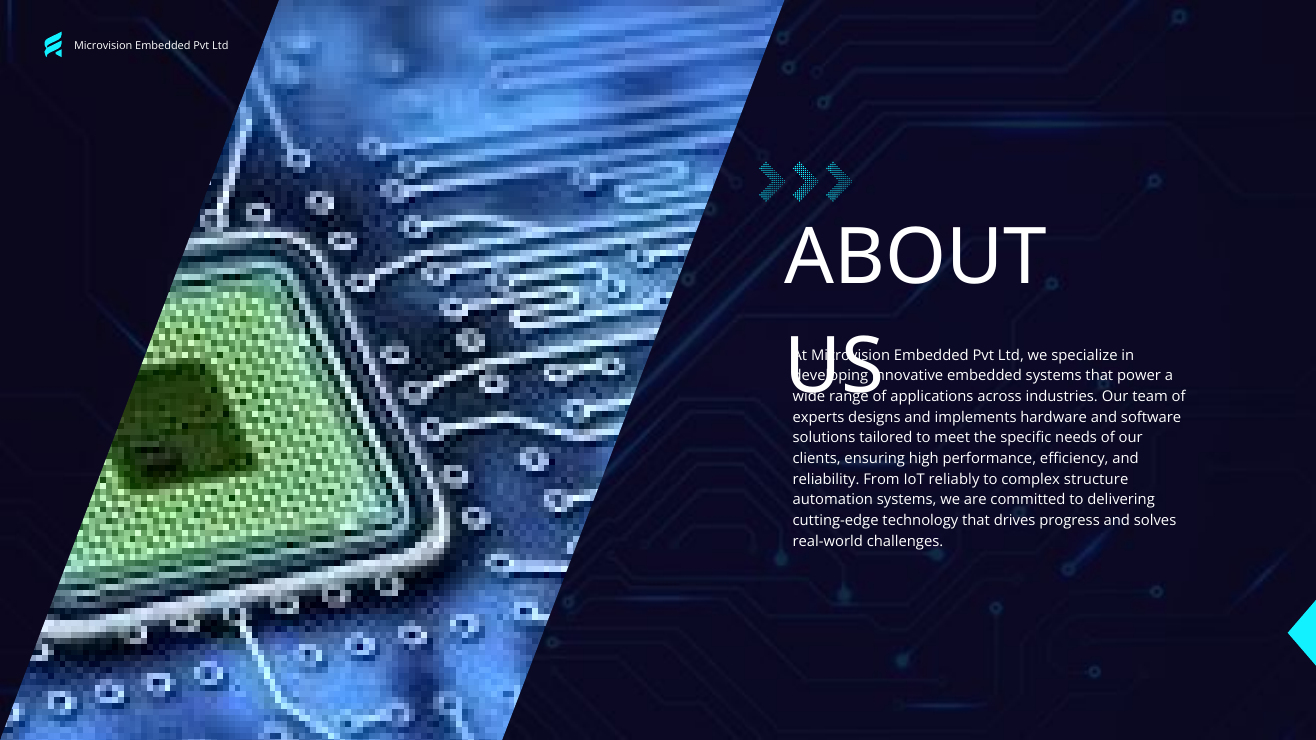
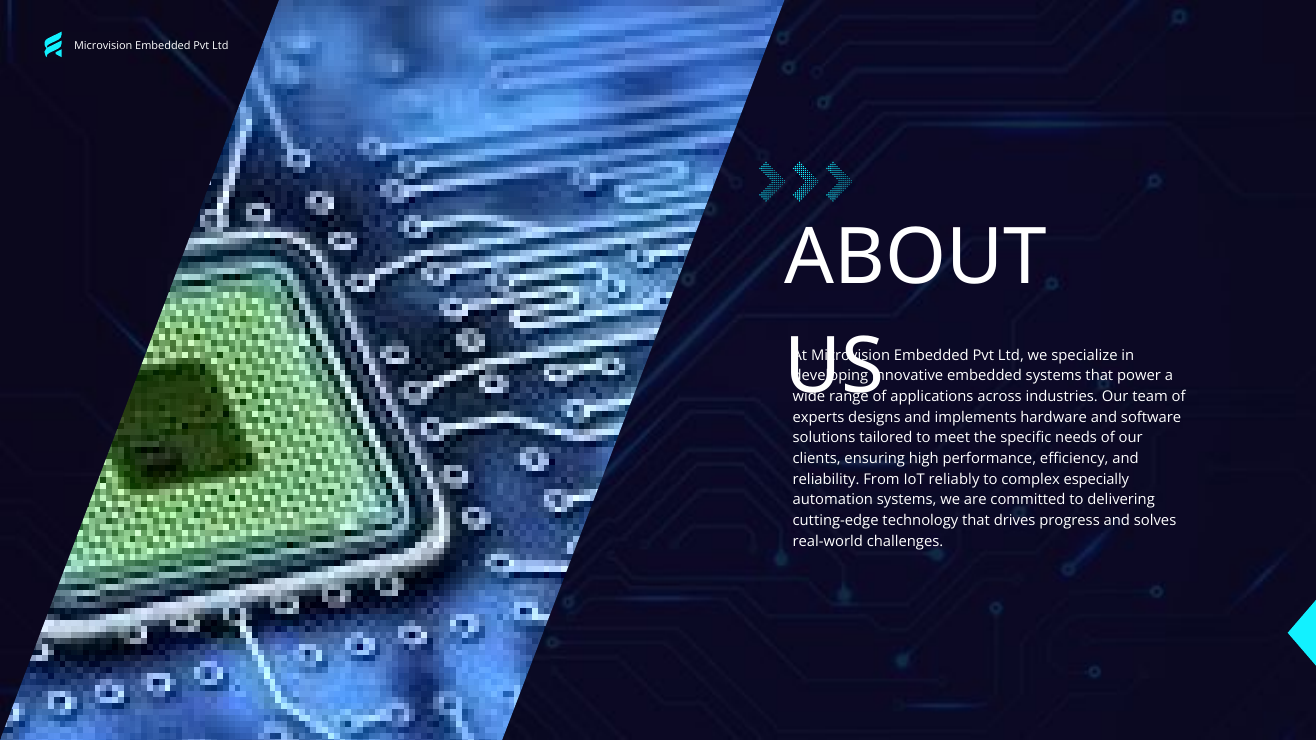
structure: structure -> especially
